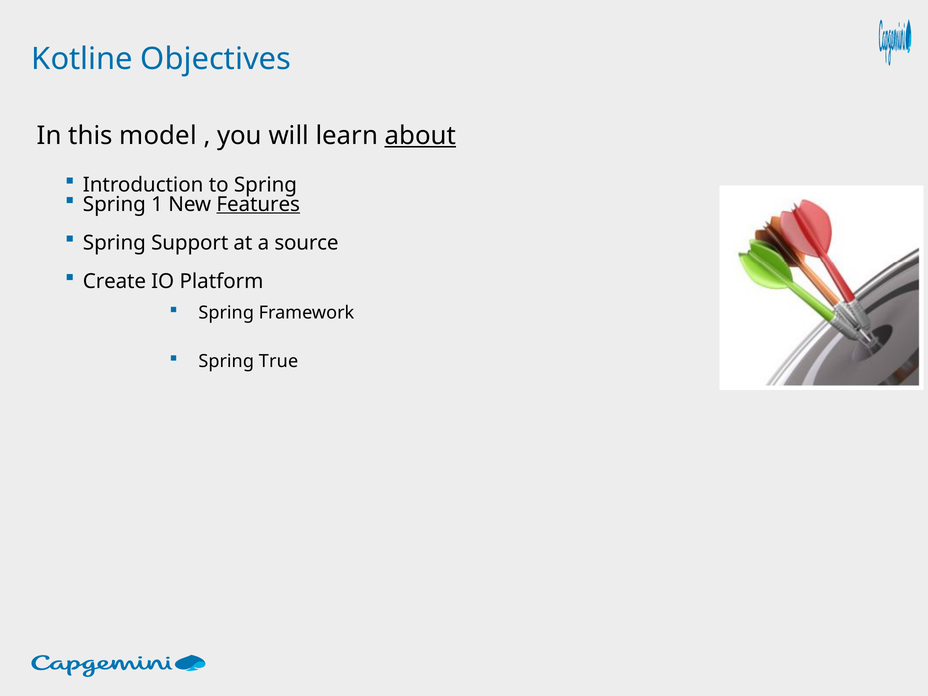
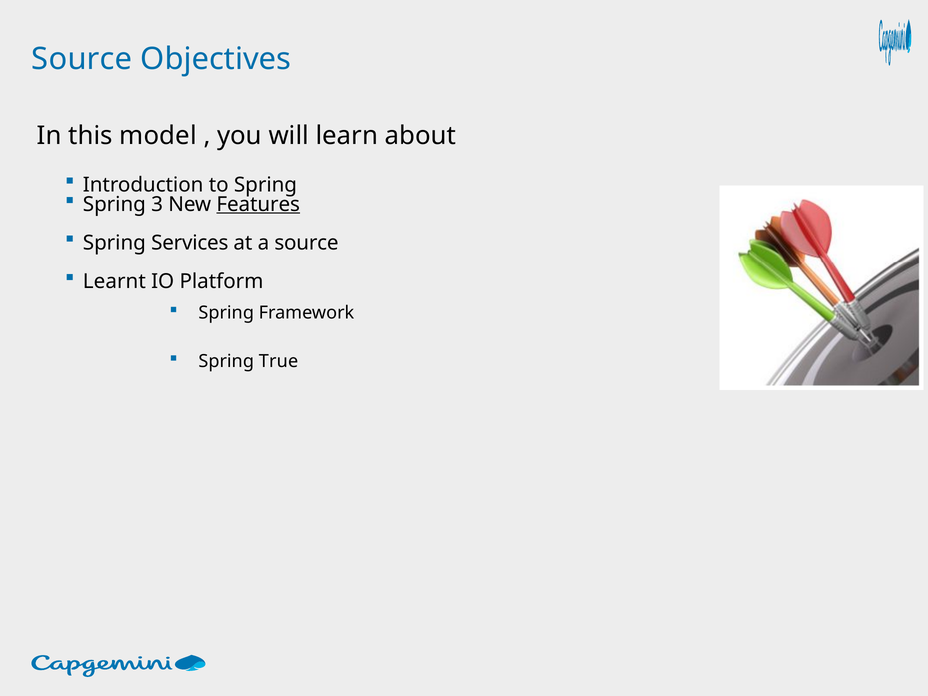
Kotline at (82, 59): Kotline -> Source
about underline: present -> none
1: 1 -> 3
Support: Support -> Services
Create: Create -> Learnt
